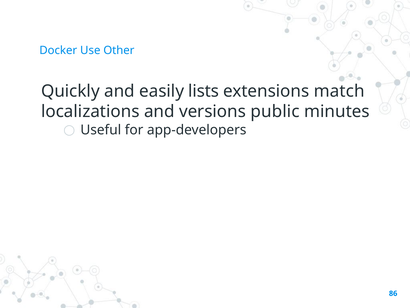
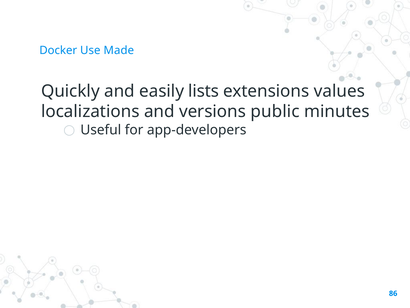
Other: Other -> Made
match: match -> values
